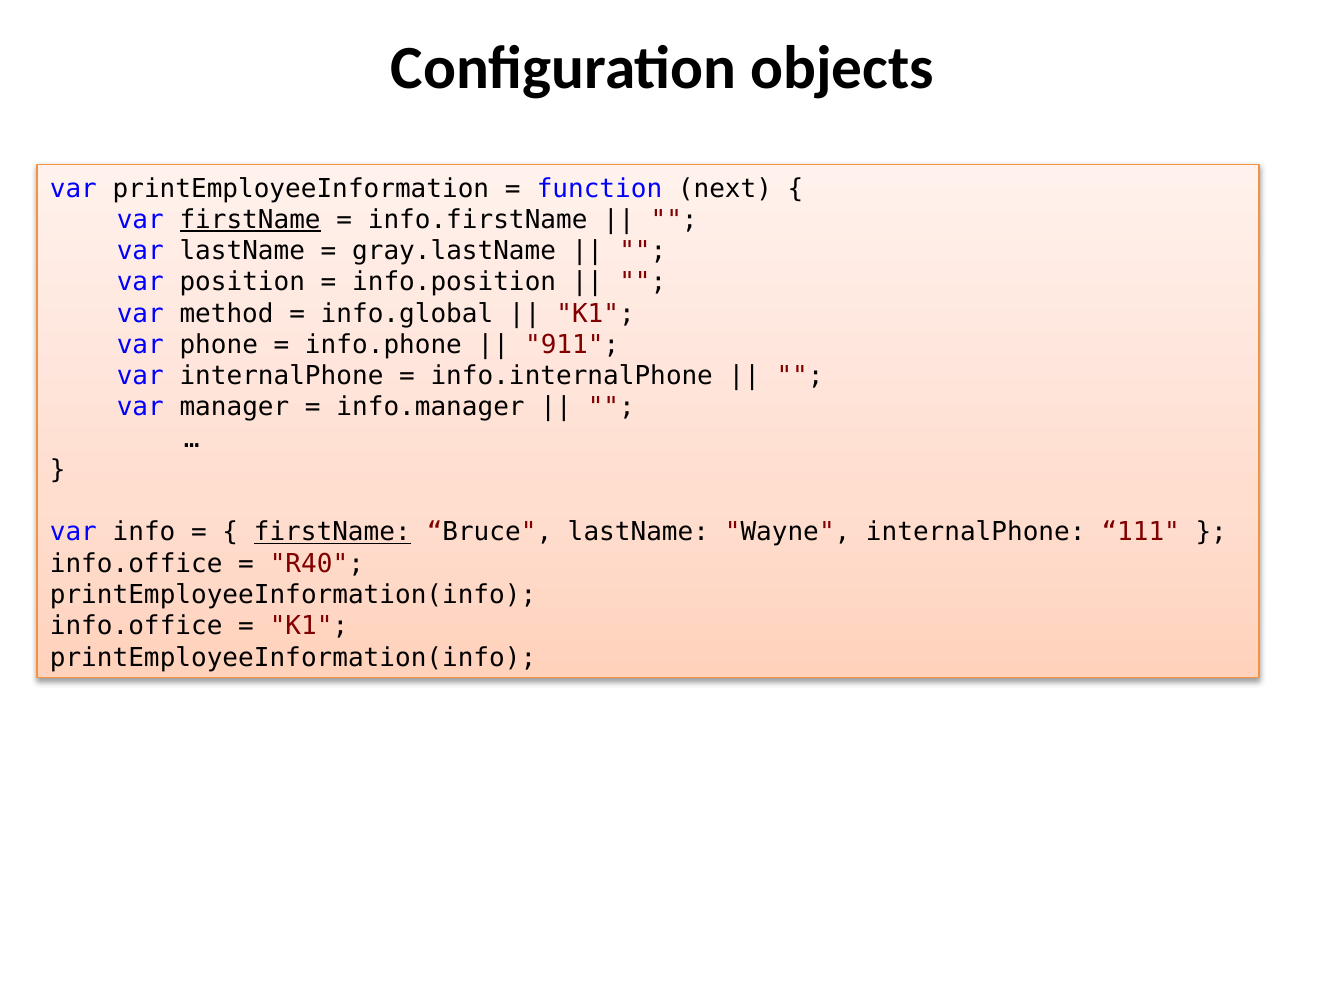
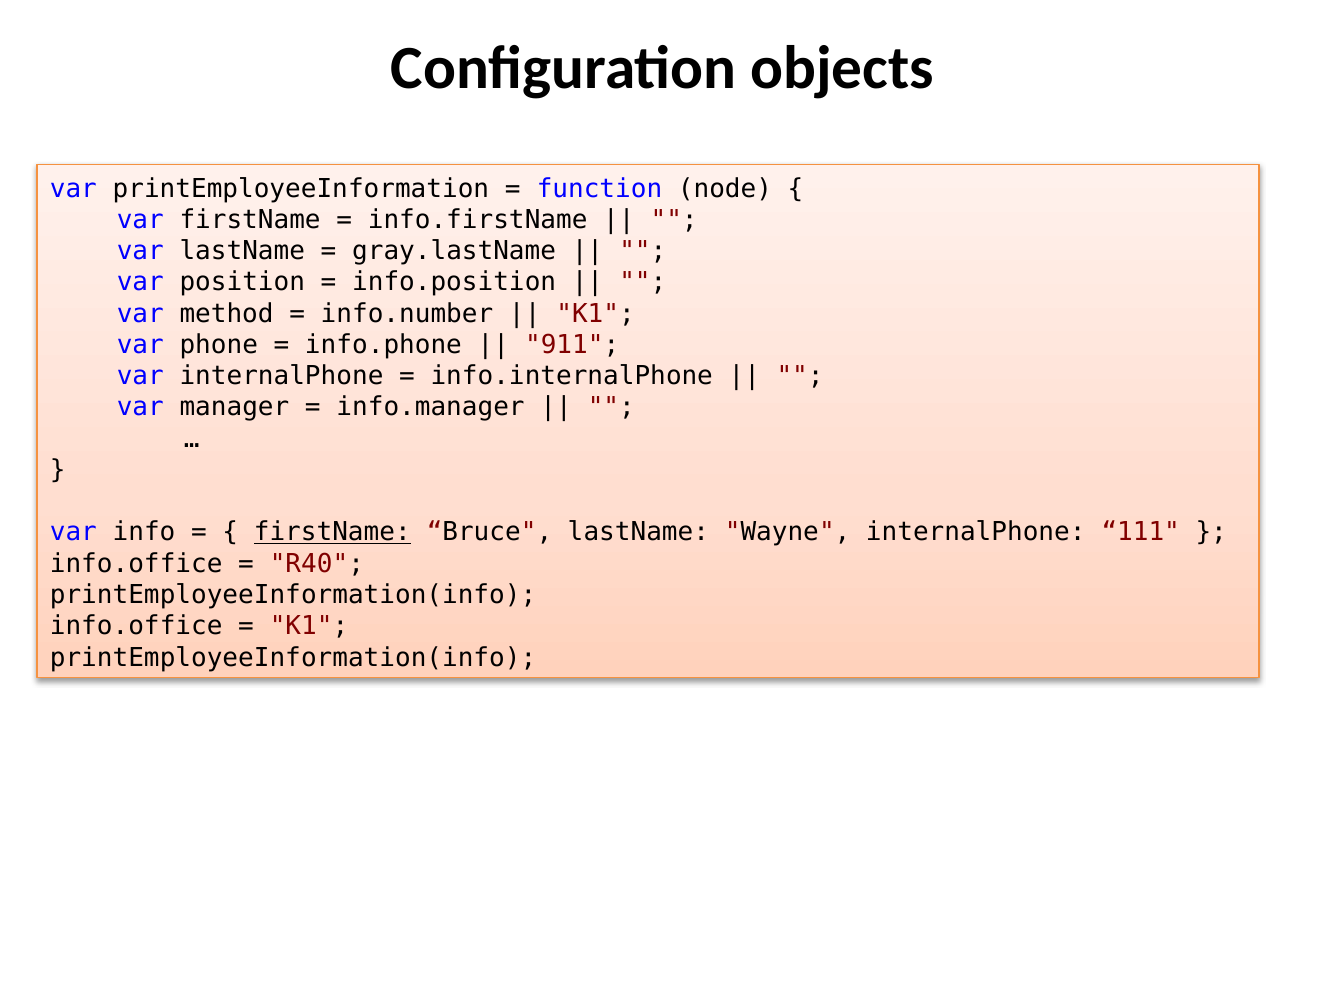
next: next -> node
firstName at (250, 220) underline: present -> none
info.global: info.global -> info.number
